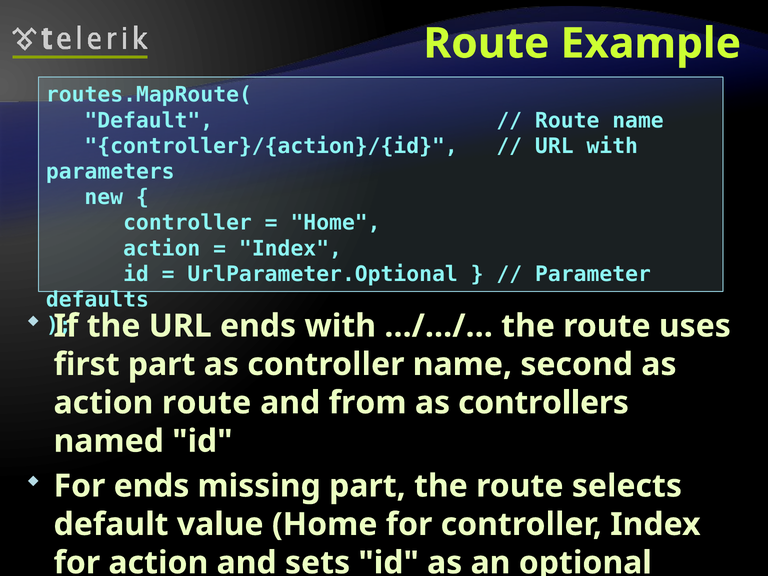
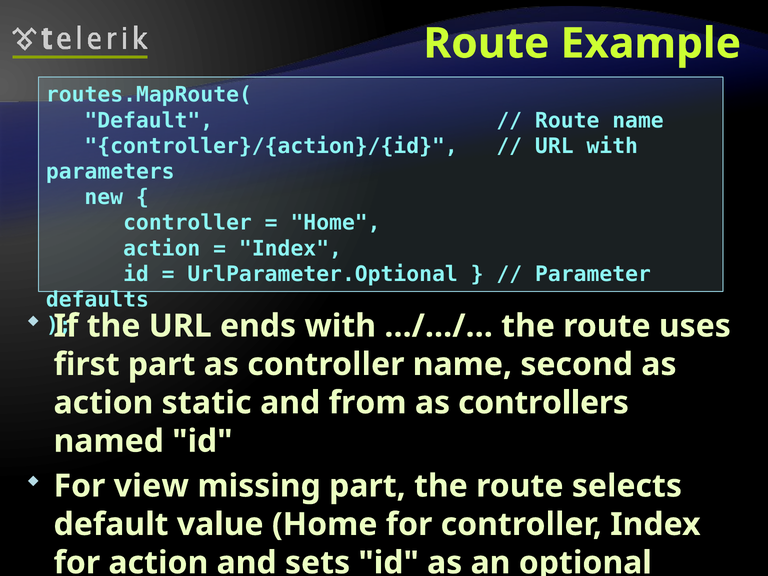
action route: route -> static
For ends: ends -> view
